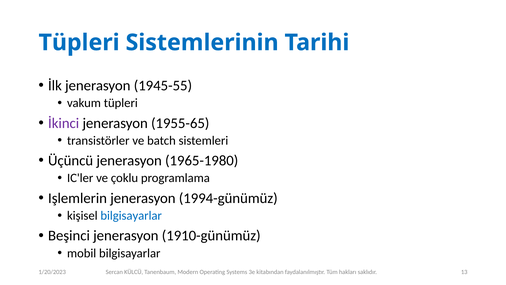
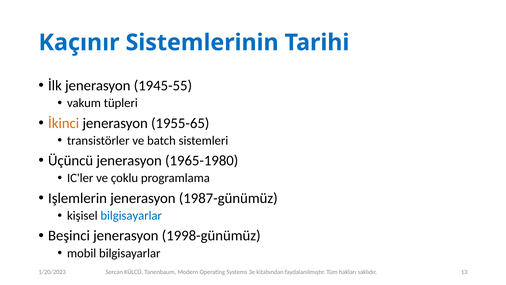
Tüpleri at (79, 43): Tüpleri -> Kaçınır
İkinci colour: purple -> orange
1994-günümüz: 1994-günümüz -> 1987-günümüz
1910-günümüz: 1910-günümüz -> 1998-günümüz
